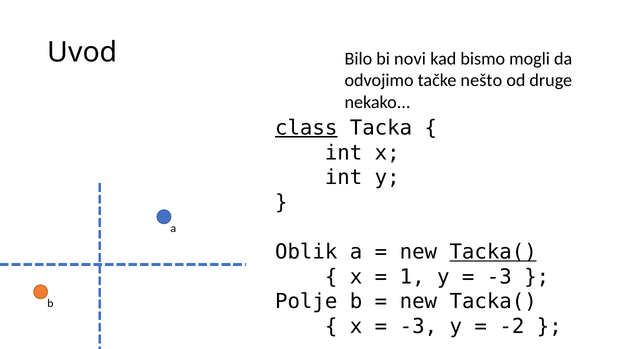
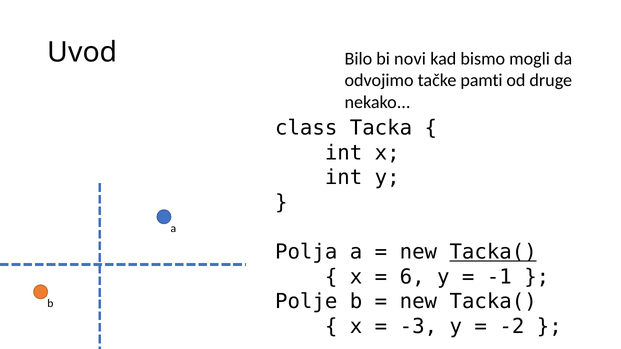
nešto: nešto -> pamti
class underline: present -> none
Oblik: Oblik -> Polja
1: 1 -> 6
-3 at (499, 277): -3 -> -1
